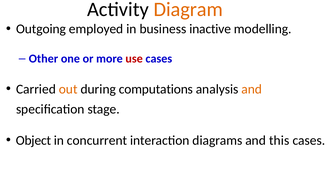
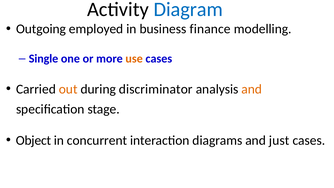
Diagram colour: orange -> blue
inactive: inactive -> finance
Other: Other -> Single
use colour: red -> orange
computations: computations -> discriminator
this: this -> just
